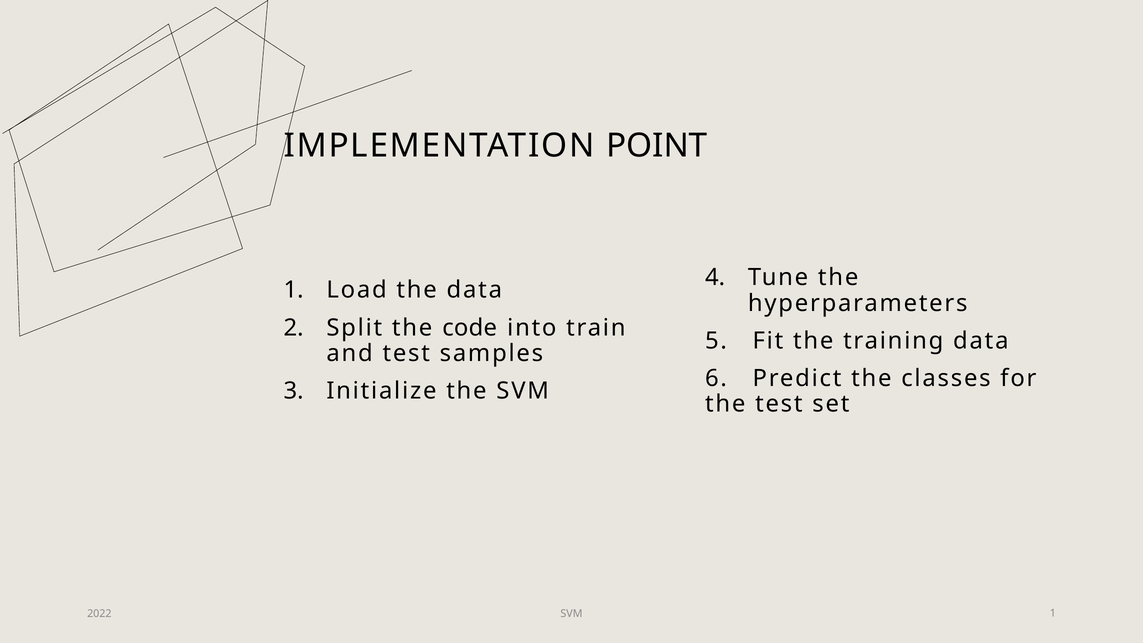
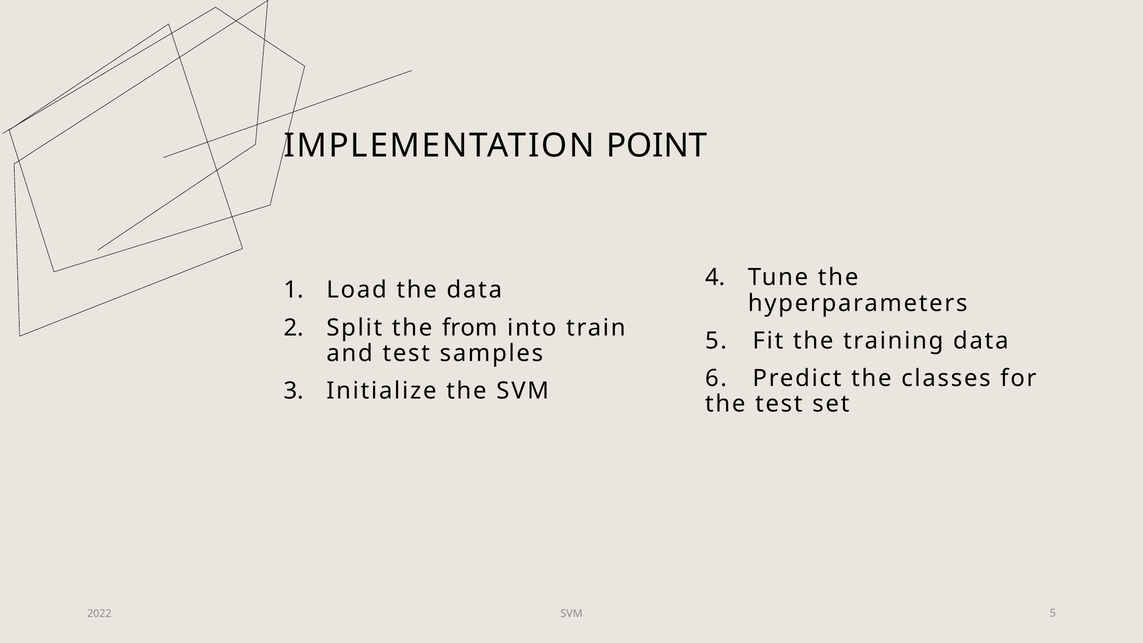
code: code -> from
SVM 1: 1 -> 5
